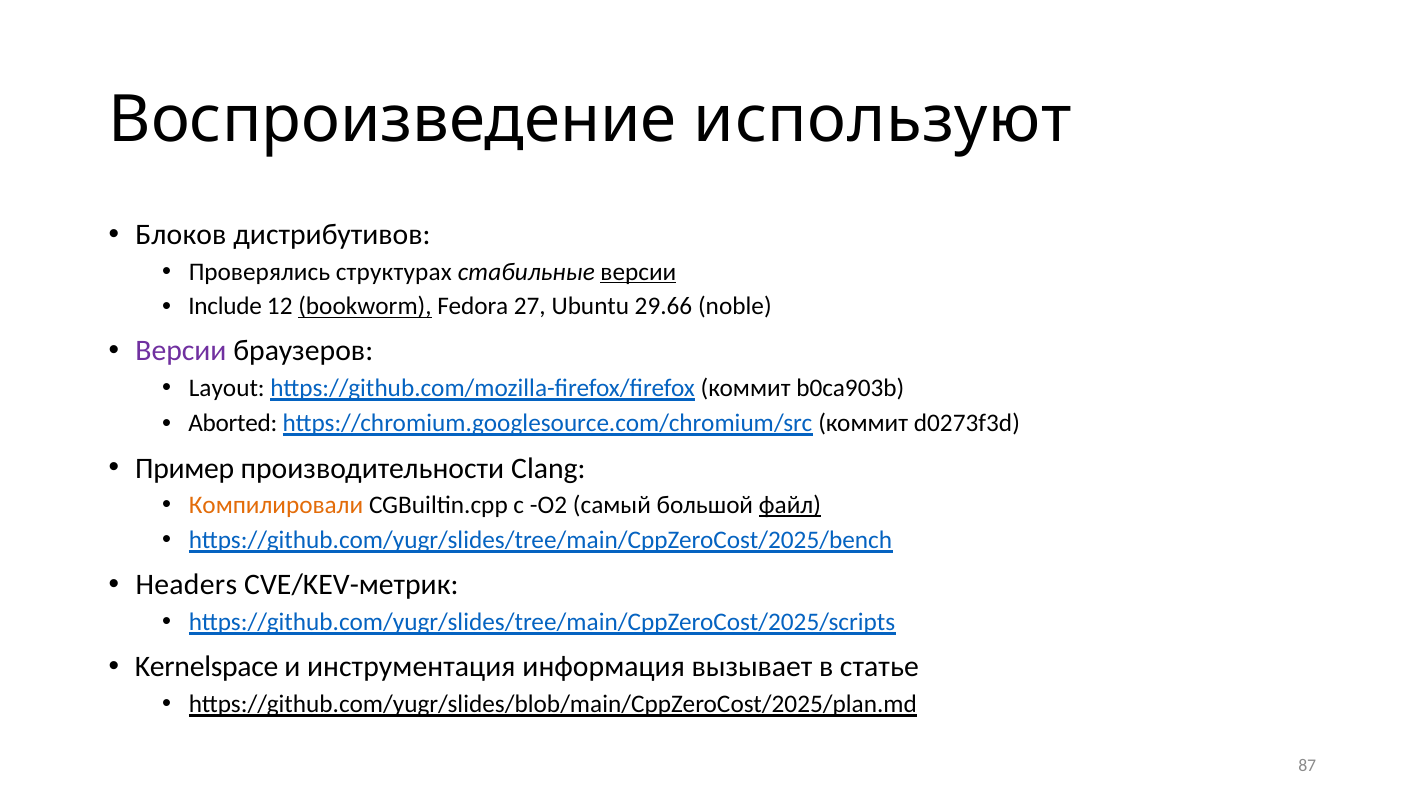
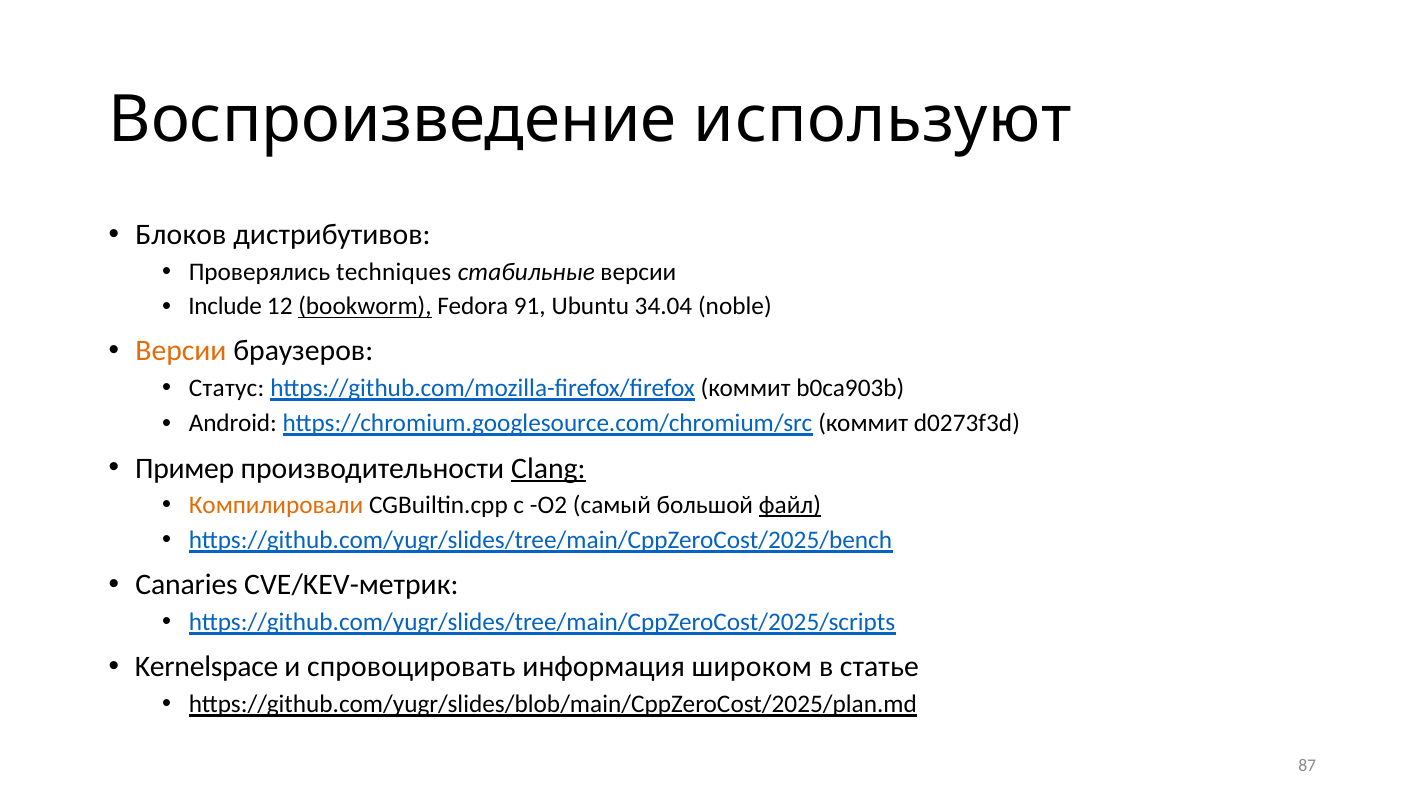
структурах: структурах -> techniques
версии at (638, 272) underline: present -> none
27: 27 -> 91
29.66: 29.66 -> 34.04
Версии at (181, 351) colour: purple -> orange
Layout: Layout -> Статус
Aborted: Aborted -> Android
Clang underline: none -> present
Headers: Headers -> Canaries
инструментация: инструментация -> спровоцировать
вызывает: вызывает -> широком
